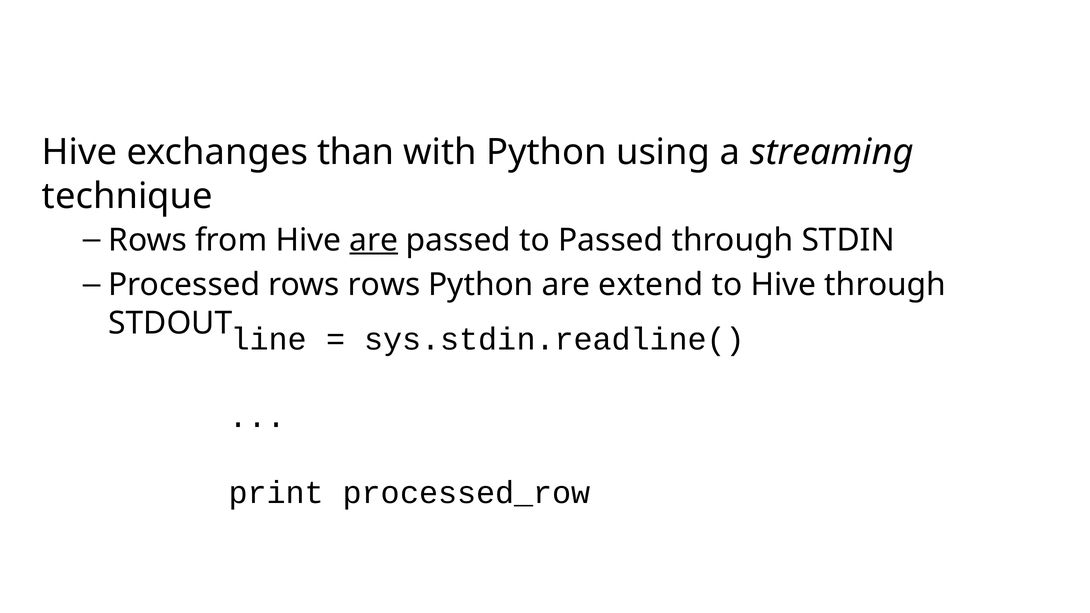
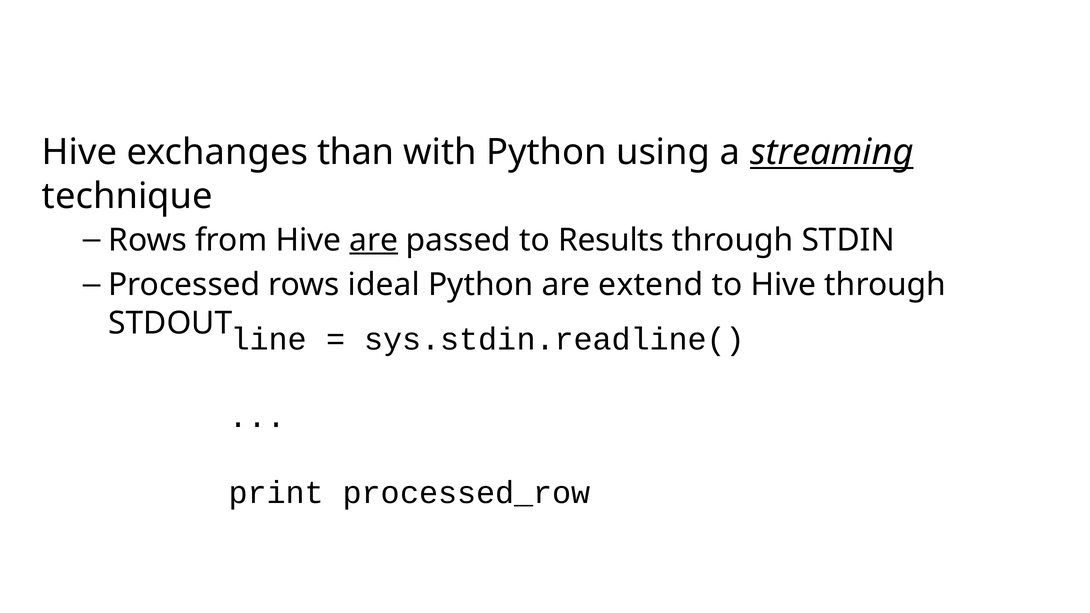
streaming underline: none -> present
to Passed: Passed -> Results
rows rows: rows -> ideal
